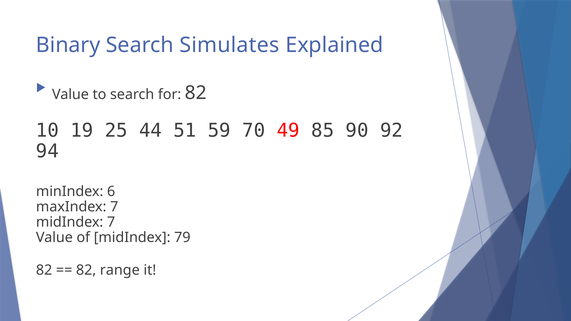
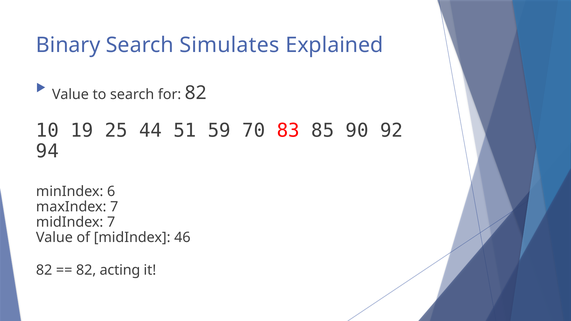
49: 49 -> 83
79: 79 -> 46
range: range -> acting
